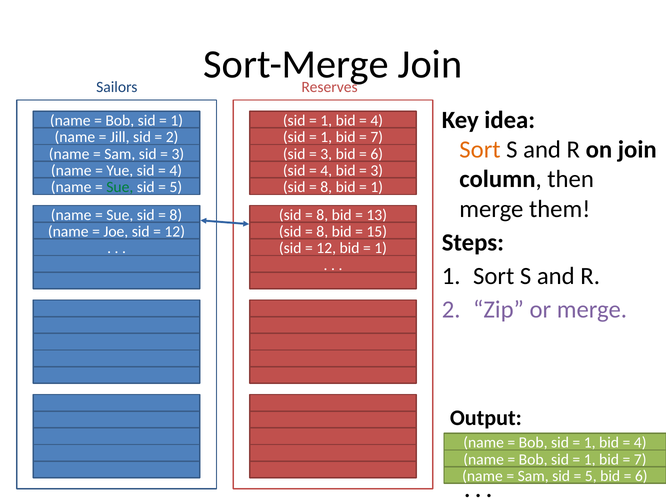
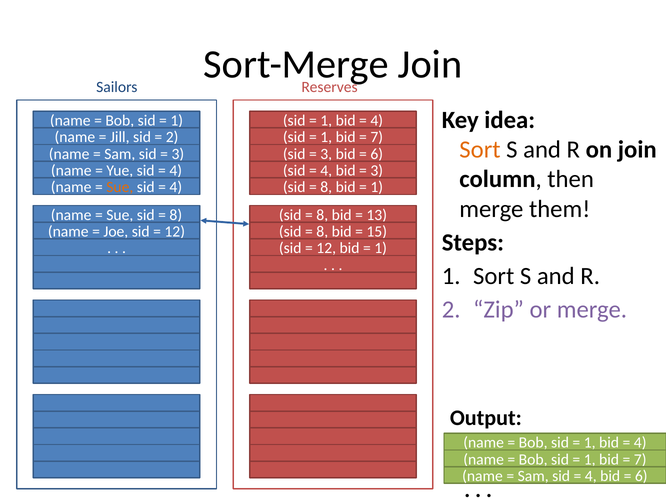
Sue at (120, 187) colour: green -> orange
5 at (176, 187): 5 -> 4
5 at (591, 476): 5 -> 4
